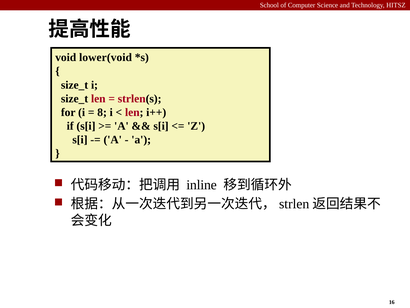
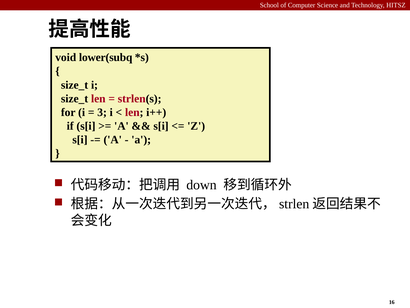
lower(void: lower(void -> lower(subq
8: 8 -> 3
inline: inline -> down
